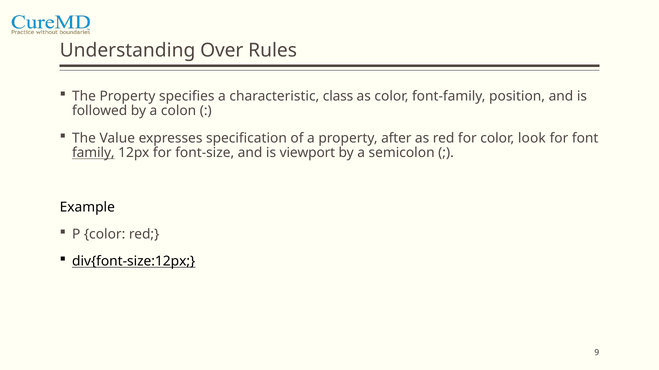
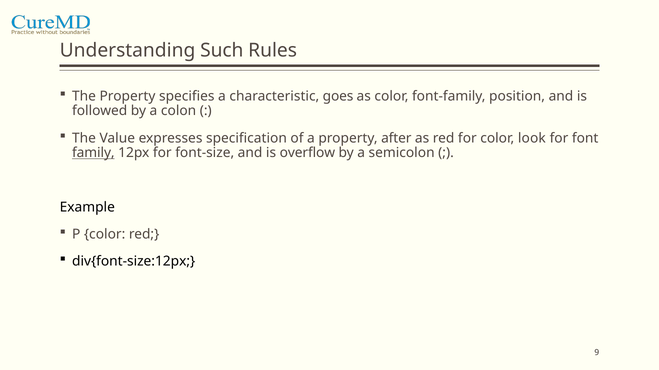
Over: Over -> Such
class: class -> goes
viewport: viewport -> overflow
div{font-size:12px underline: present -> none
